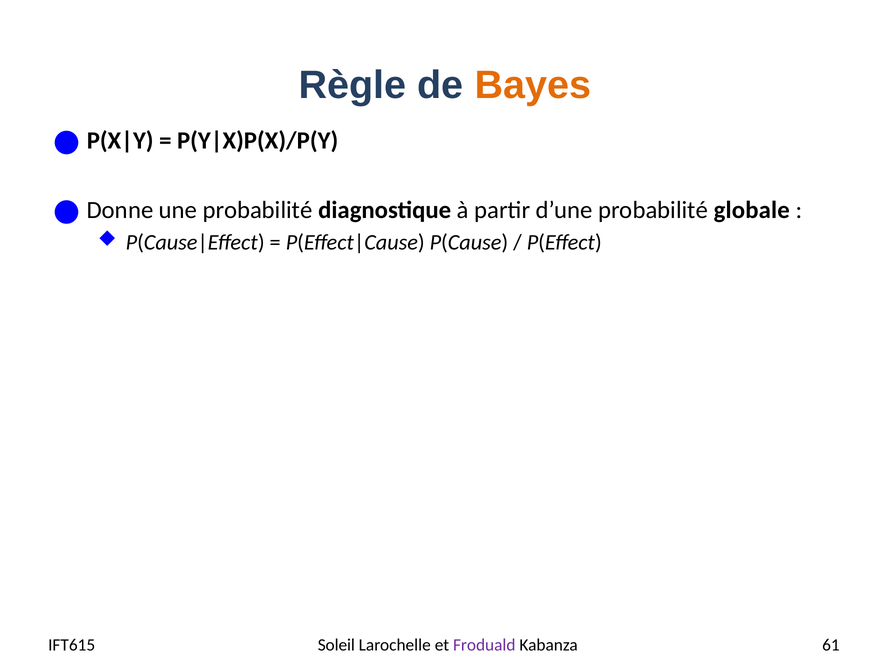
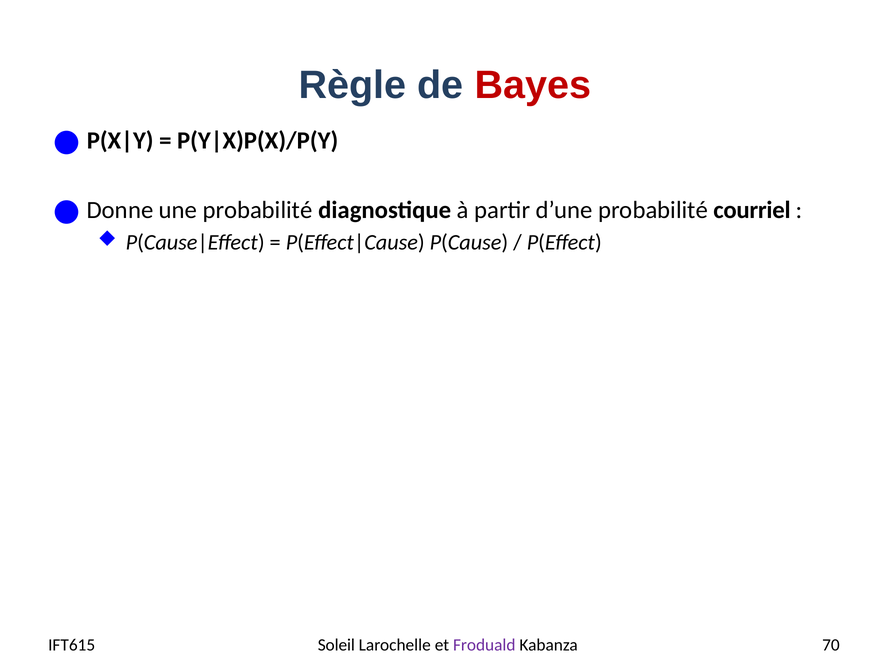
Bayes colour: orange -> red
globale: globale -> courriel
61: 61 -> 70
